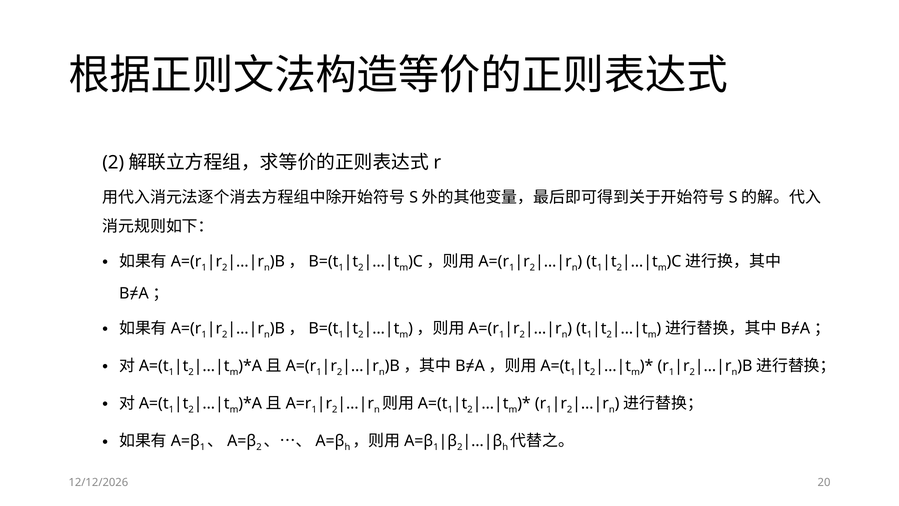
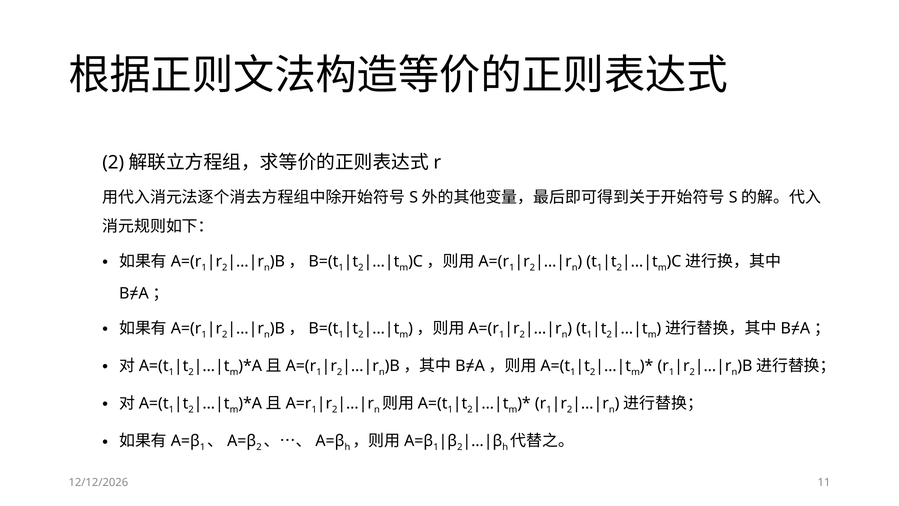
20: 20 -> 11
